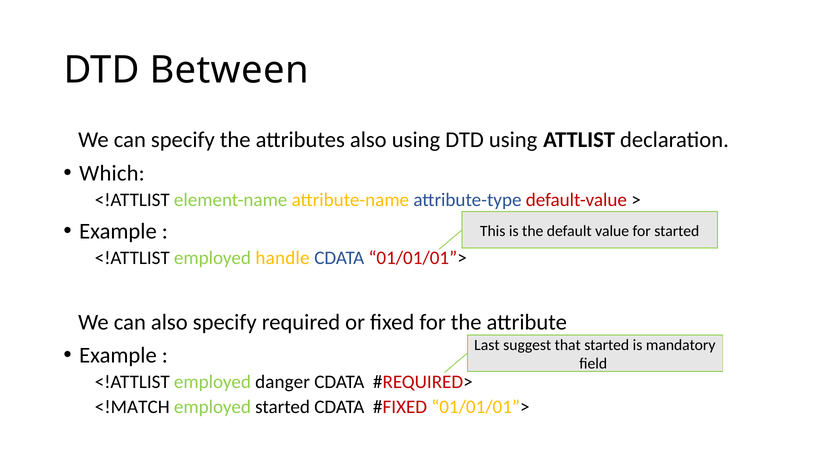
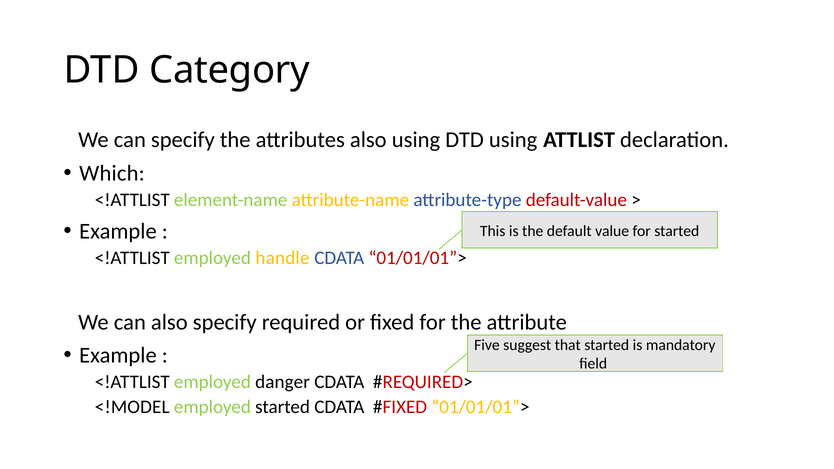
Between: Between -> Category
Last: Last -> Five
<!MATCH: <!MATCH -> <!MODEL
